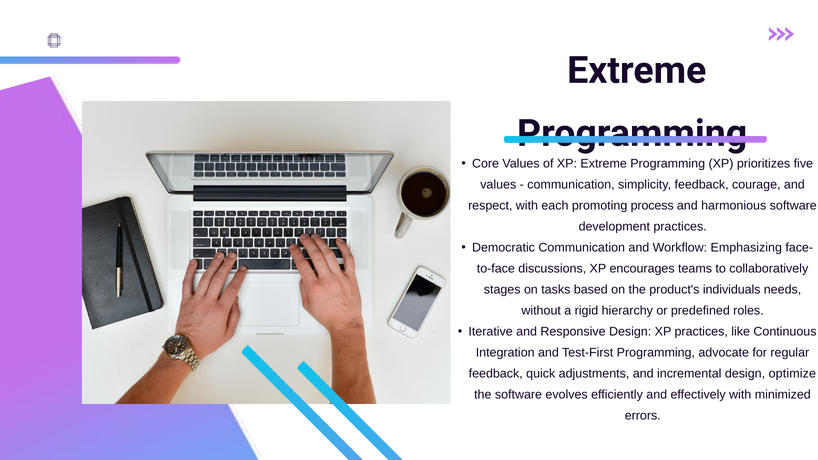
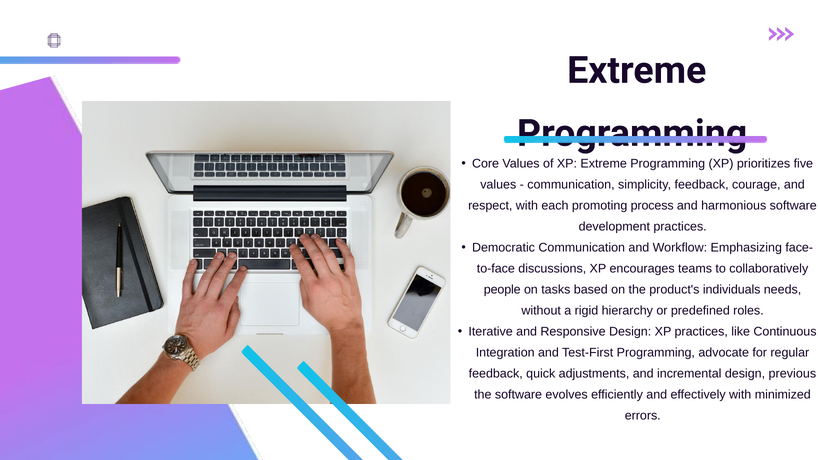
stages: stages -> people
optimize: optimize -> previous
